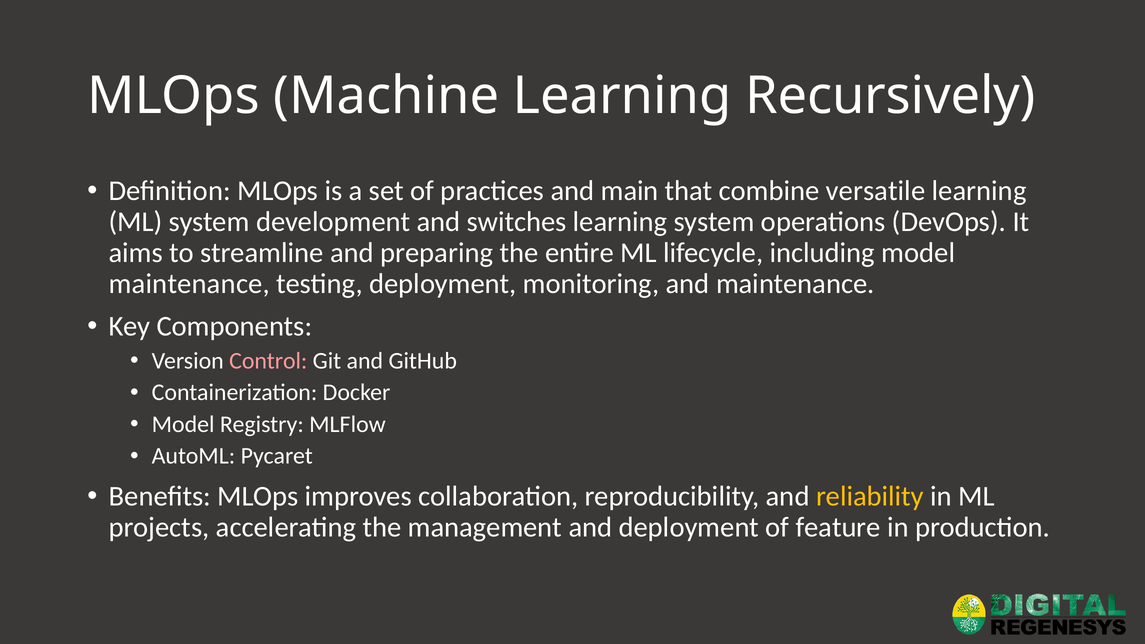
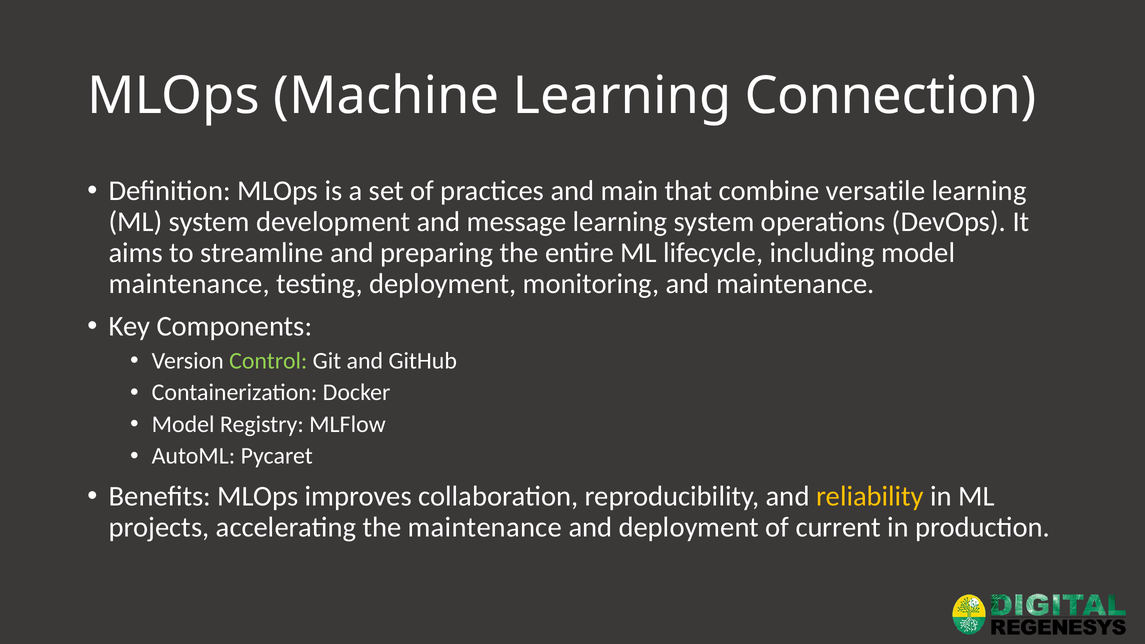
Recursively: Recursively -> Connection
switches: switches -> message
Control colour: pink -> light green
the management: management -> maintenance
feature: feature -> current
